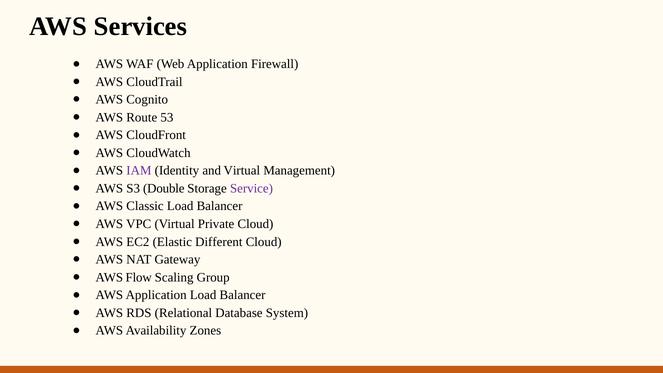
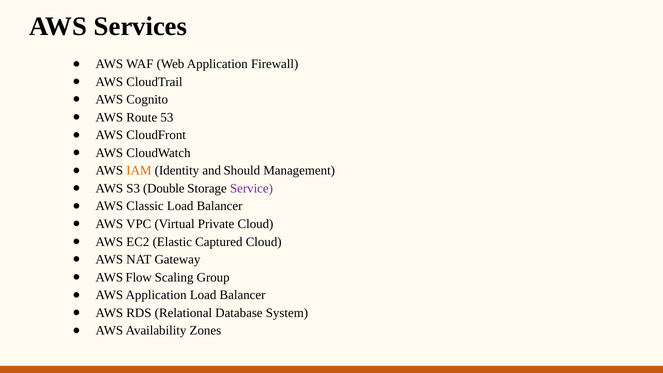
IAM colour: purple -> orange
and Virtual: Virtual -> Should
Different: Different -> Captured
